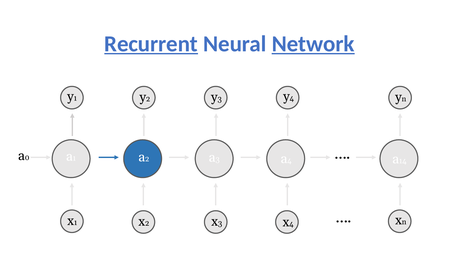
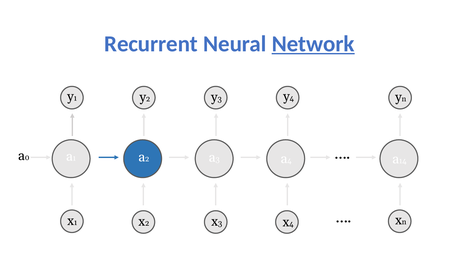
Recurrent underline: present -> none
